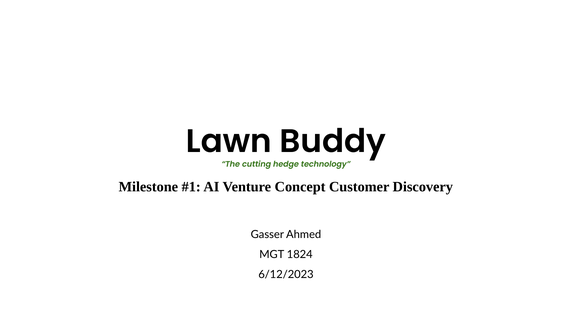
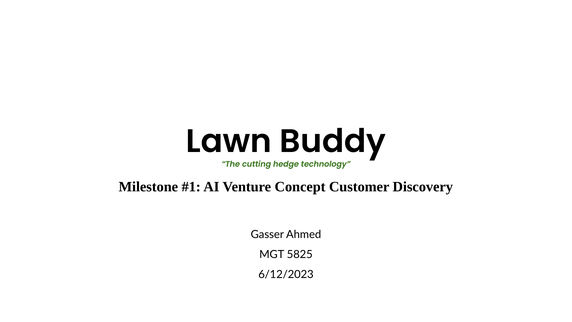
1824: 1824 -> 5825
